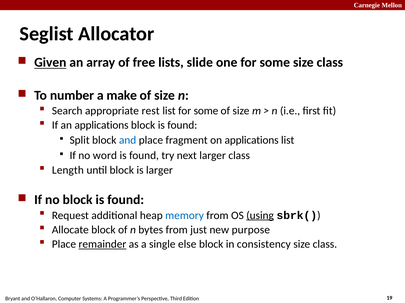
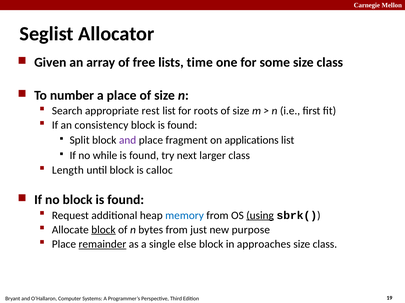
Given underline: present -> none
slide: slide -> time
a make: make -> place
list for some: some -> roots
an applications: applications -> consistency
and at (128, 141) colour: blue -> purple
word: word -> while
is larger: larger -> calloc
block at (103, 230) underline: none -> present
consistency: consistency -> approaches
